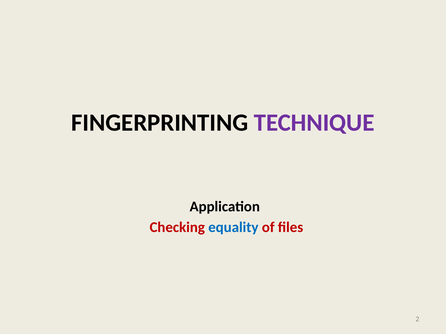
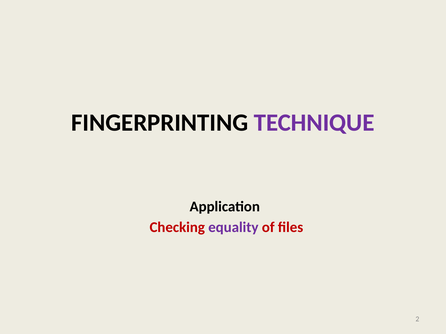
equality colour: blue -> purple
